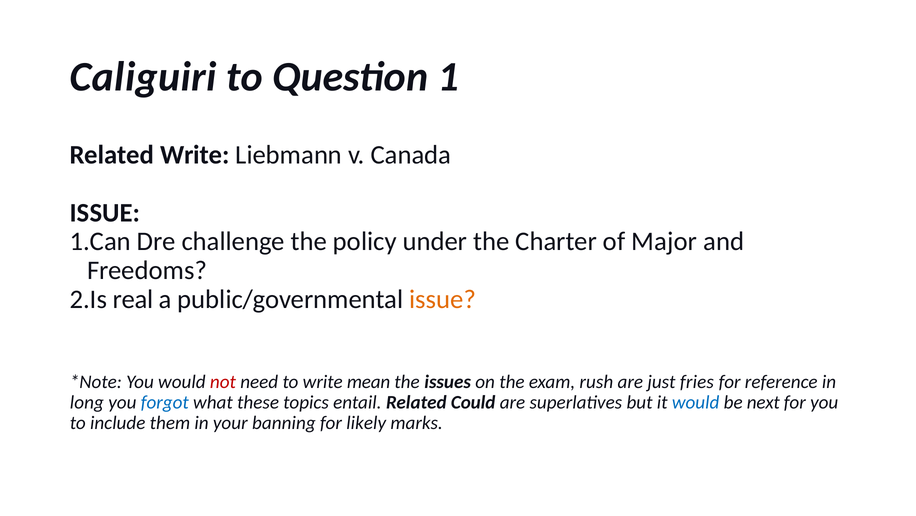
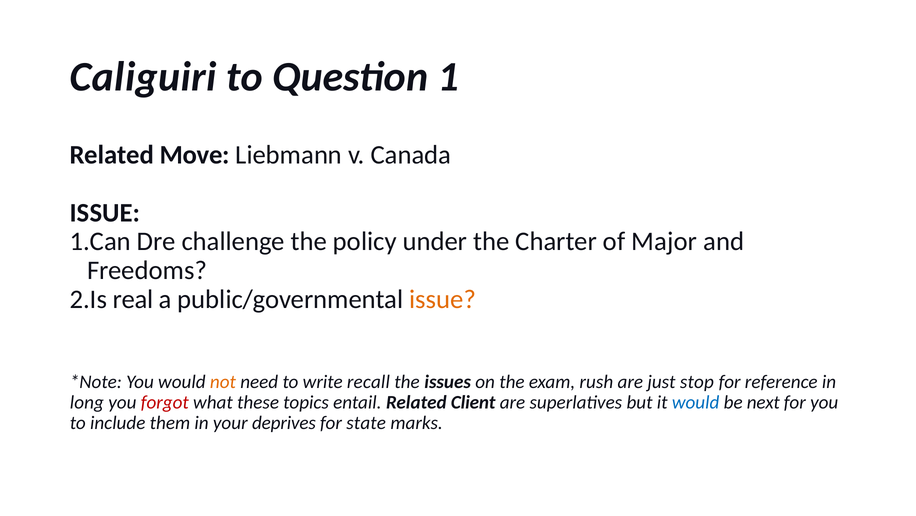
Related Write: Write -> Move
not colour: red -> orange
mean: mean -> recall
fries: fries -> stop
forgot colour: blue -> red
Could: Could -> Client
banning: banning -> deprives
likely: likely -> state
